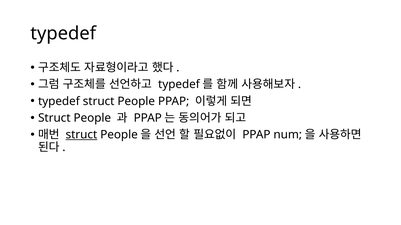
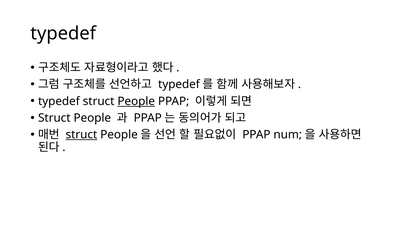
People at (136, 101) underline: none -> present
